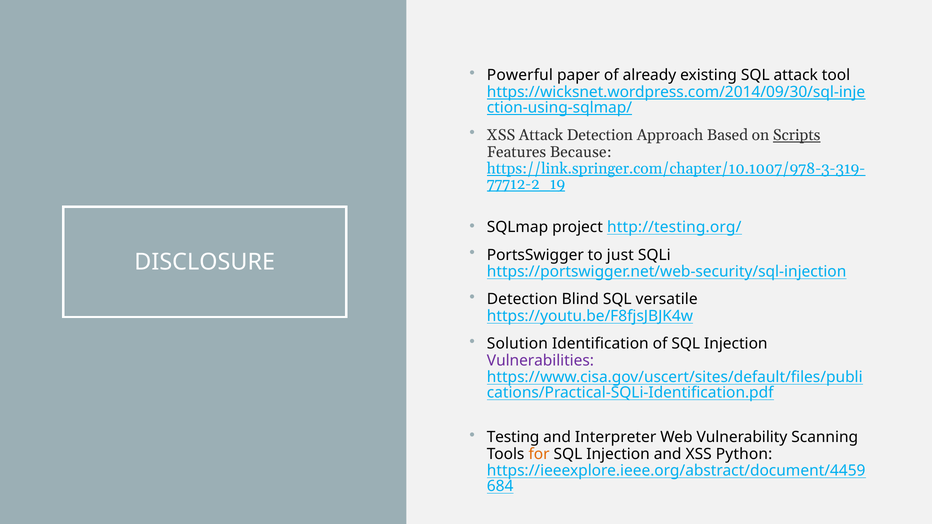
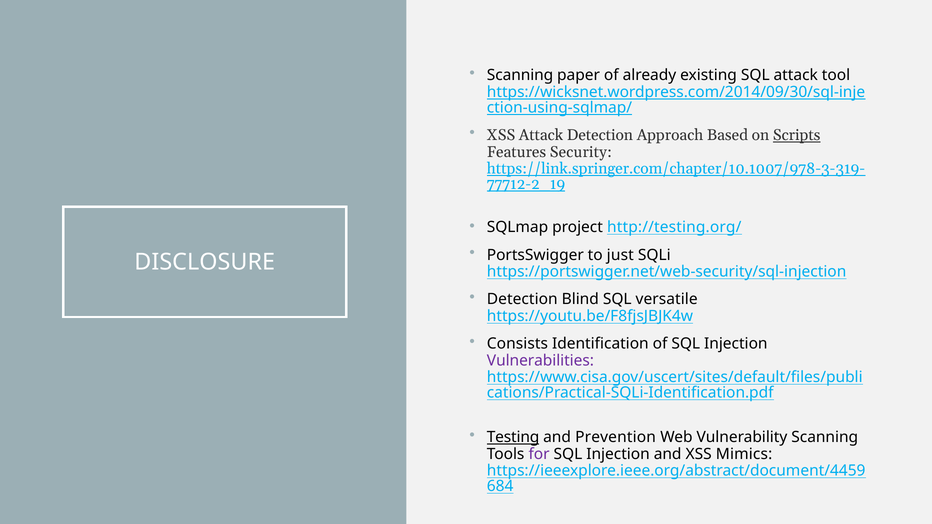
Powerful at (520, 75): Powerful -> Scanning
Because: Because -> Security
Solution: Solution -> Consists
Testing underline: none -> present
Interpreter: Interpreter -> Prevention
for colour: orange -> purple
Python: Python -> Mimics
